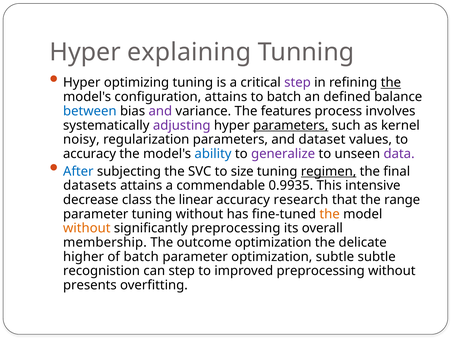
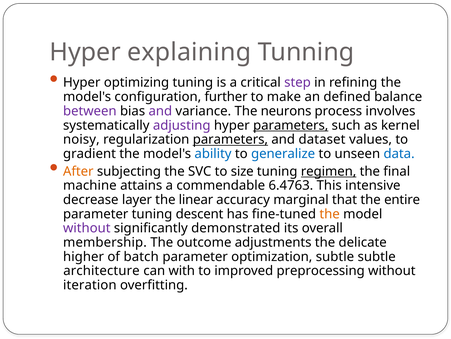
the at (391, 82) underline: present -> none
configuration attains: attains -> further
to batch: batch -> make
between colour: blue -> purple
features: features -> neurons
parameters at (230, 139) underline: none -> present
accuracy at (90, 153): accuracy -> gradient
generalize colour: purple -> blue
data colour: purple -> blue
After colour: blue -> orange
datasets: datasets -> machine
0.9935: 0.9935 -> 6.4763
class: class -> layer
research: research -> marginal
range: range -> entire
tuning without: without -> descent
without at (87, 228) colour: orange -> purple
significantly preprocessing: preprocessing -> demonstrated
outcome optimization: optimization -> adjustments
recognistion: recognistion -> architecture
can step: step -> with
presents: presents -> iteration
